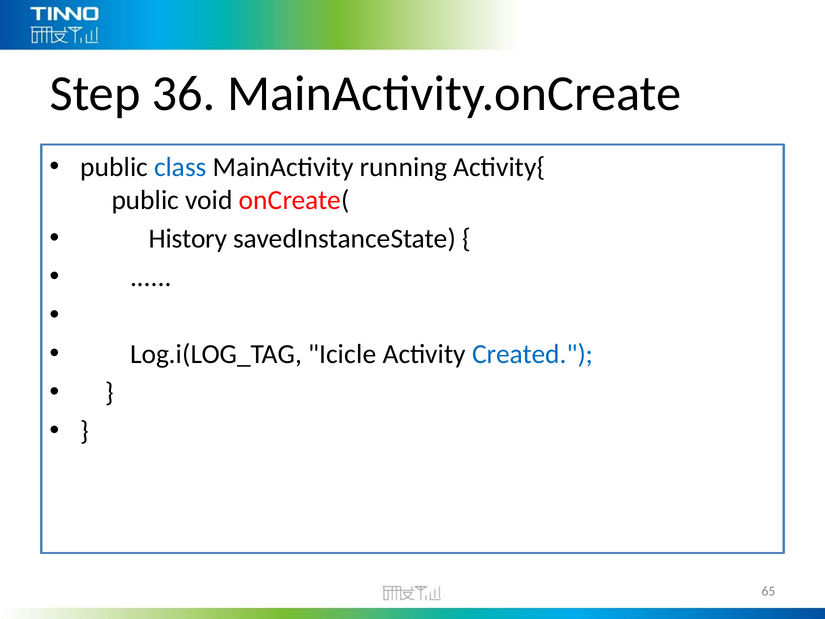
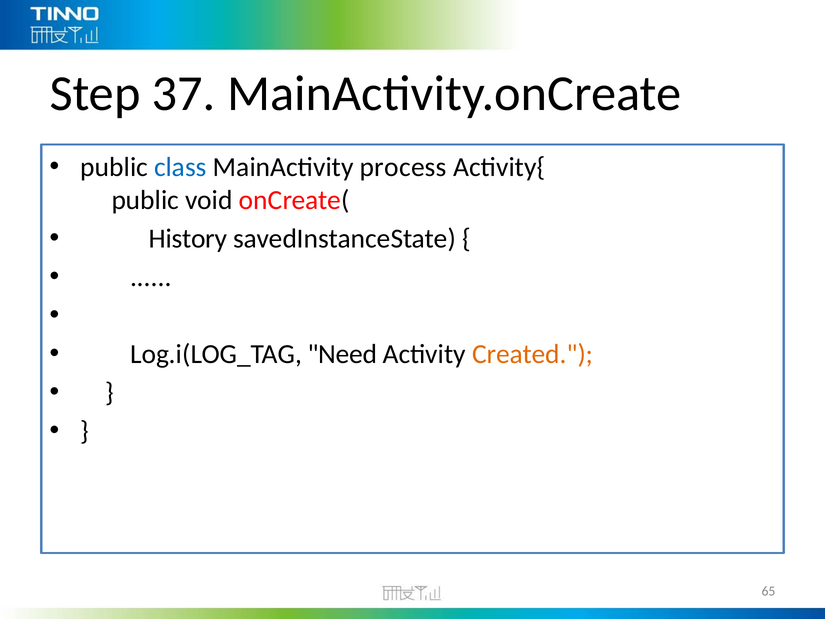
36: 36 -> 37
running: running -> process
Icicle: Icicle -> Need
Created colour: blue -> orange
